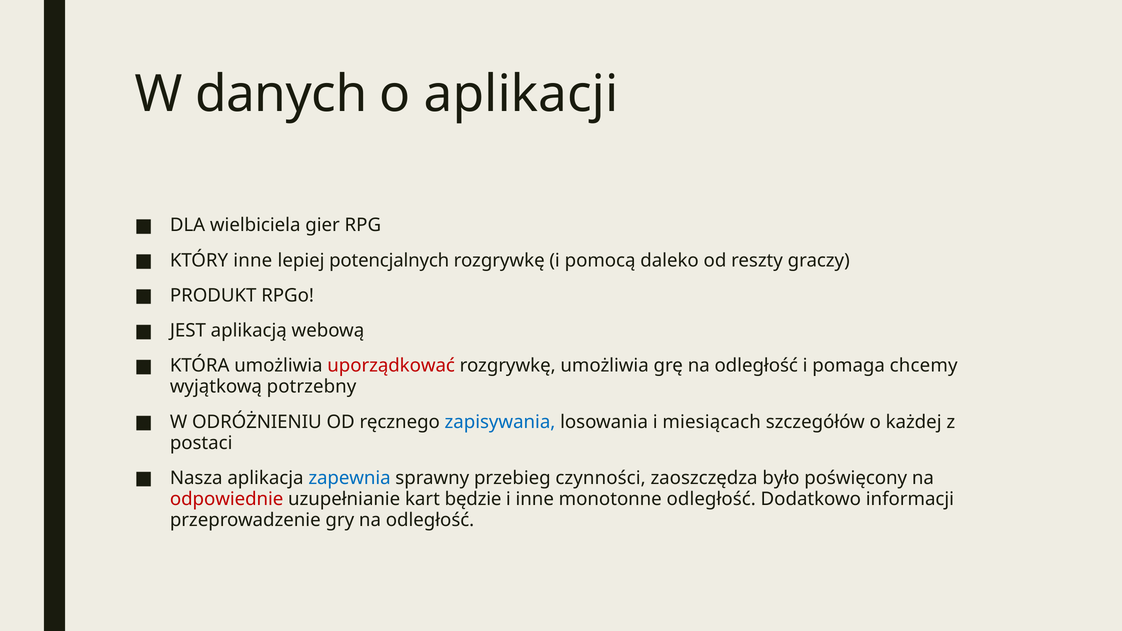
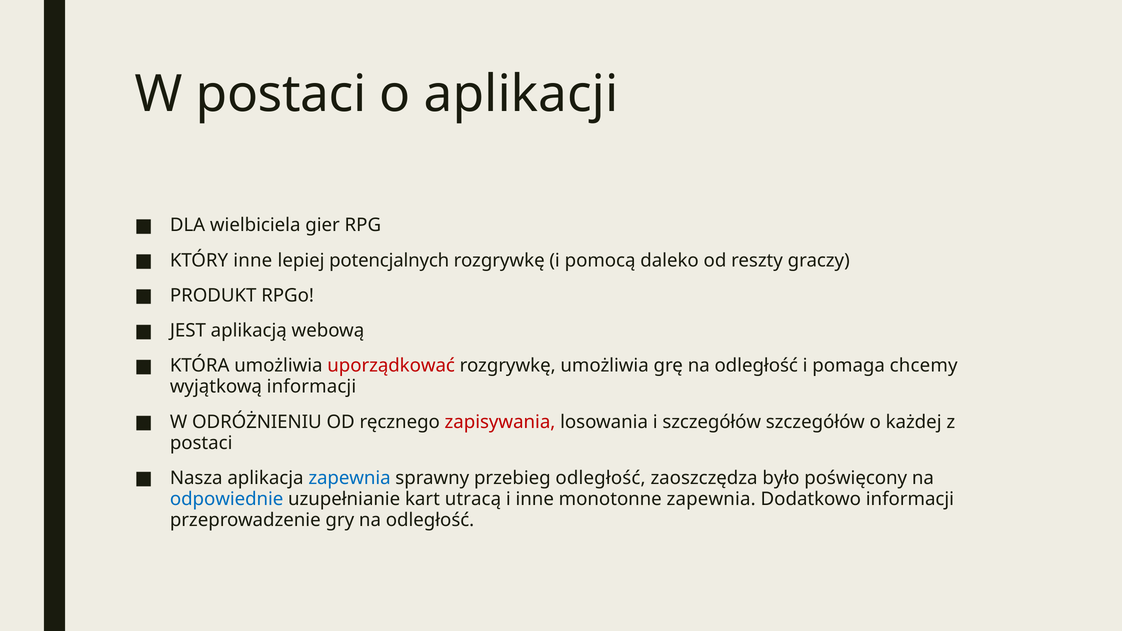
W danych: danych -> postaci
wyjątkową potrzebny: potrzebny -> informacji
zapisywania colour: blue -> red
i miesiącach: miesiącach -> szczegółów
przebieg czynności: czynności -> odległość
odpowiednie colour: red -> blue
będzie: będzie -> utracą
monotonne odległość: odległość -> zapewnia
